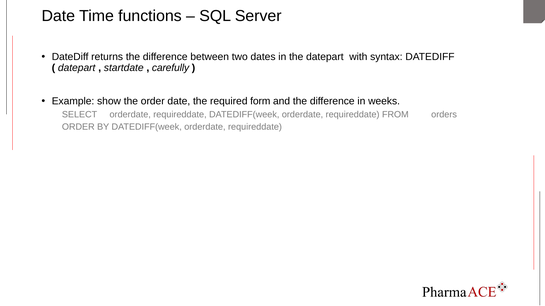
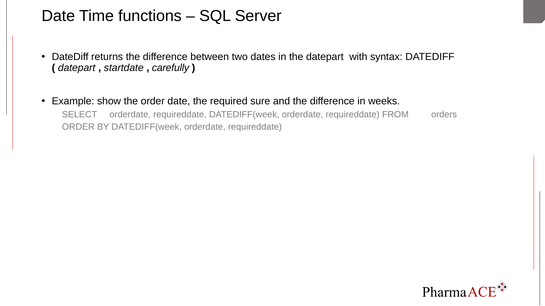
form: form -> sure
